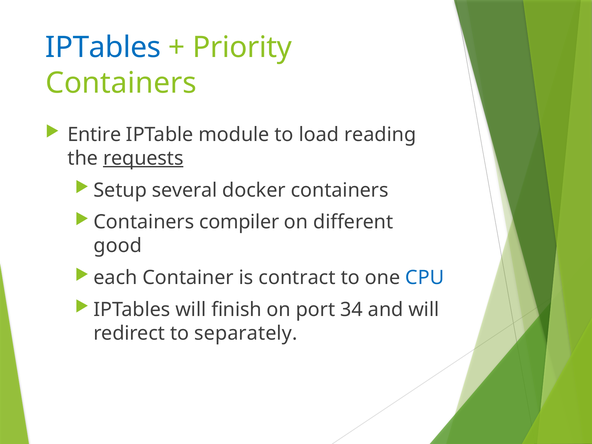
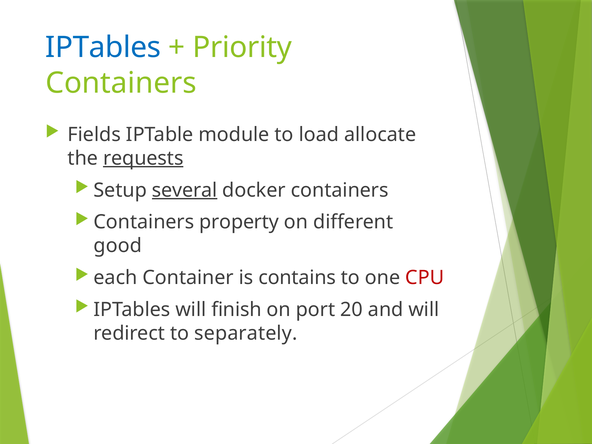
Entire: Entire -> Fields
reading: reading -> allocate
several underline: none -> present
compiler: compiler -> property
contract: contract -> contains
CPU colour: blue -> red
34: 34 -> 20
